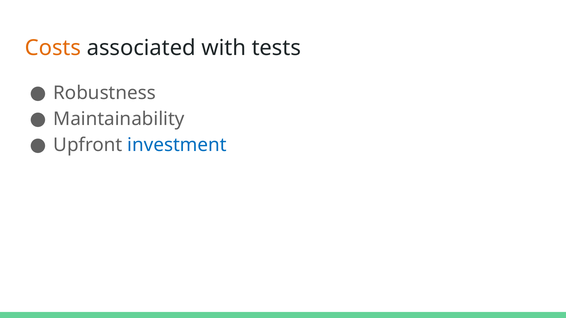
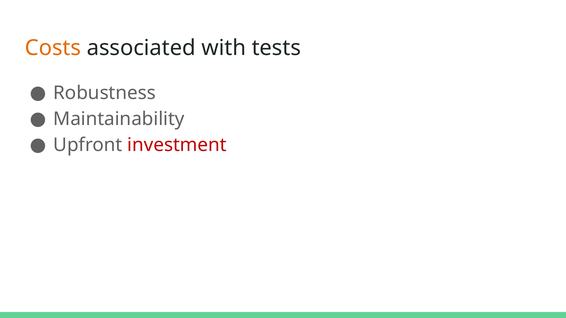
investment colour: blue -> red
